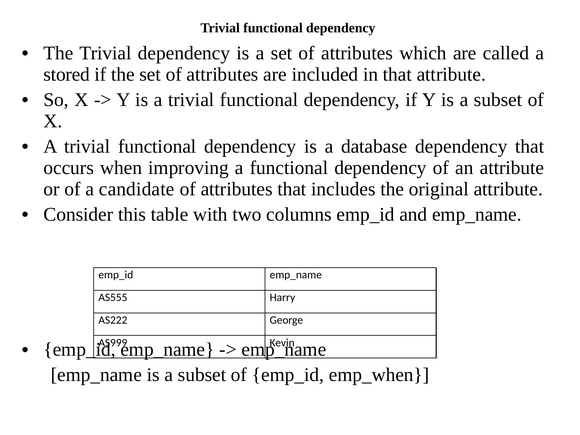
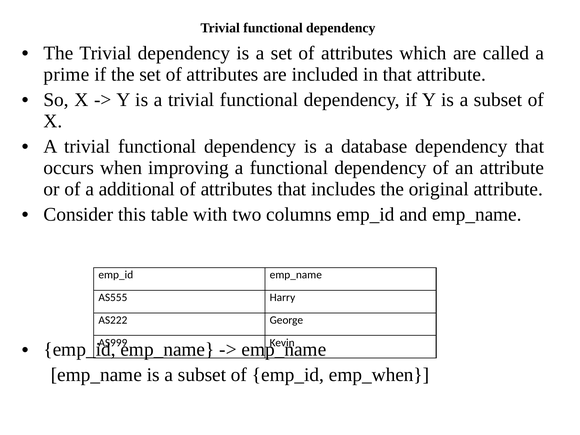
stored: stored -> prime
candidate: candidate -> additional
